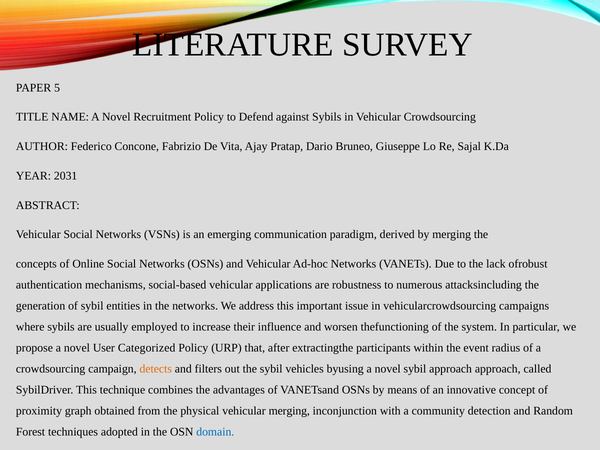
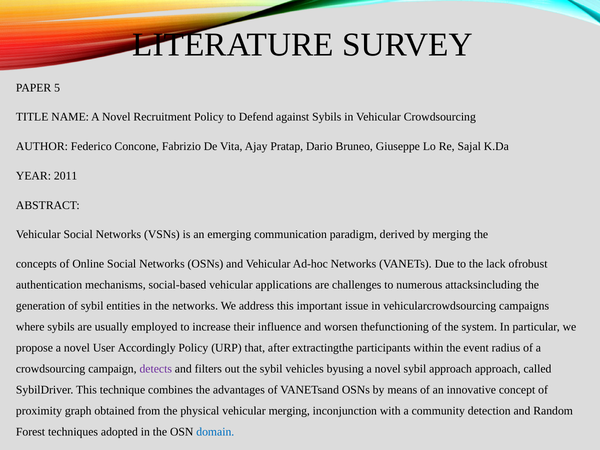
2031: 2031 -> 2011
robustness: robustness -> challenges
Categorized: Categorized -> Accordingly
detects colour: orange -> purple
